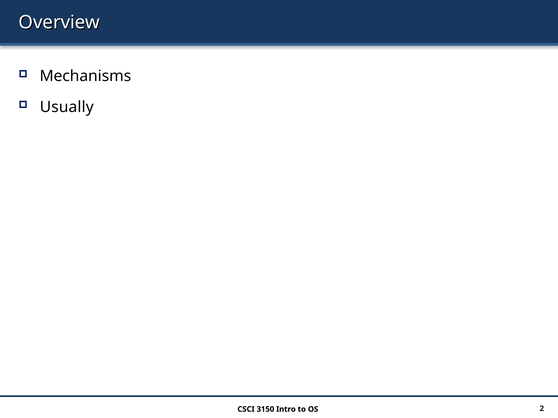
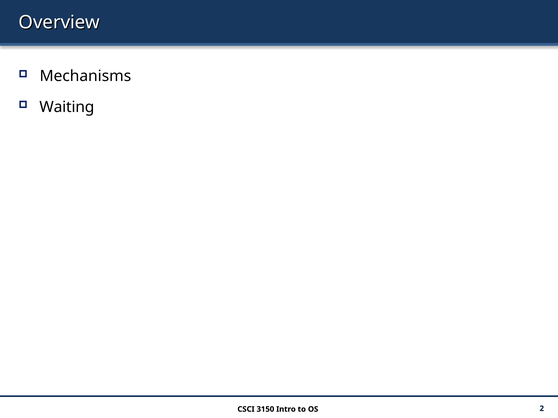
Usually: Usually -> Waiting
